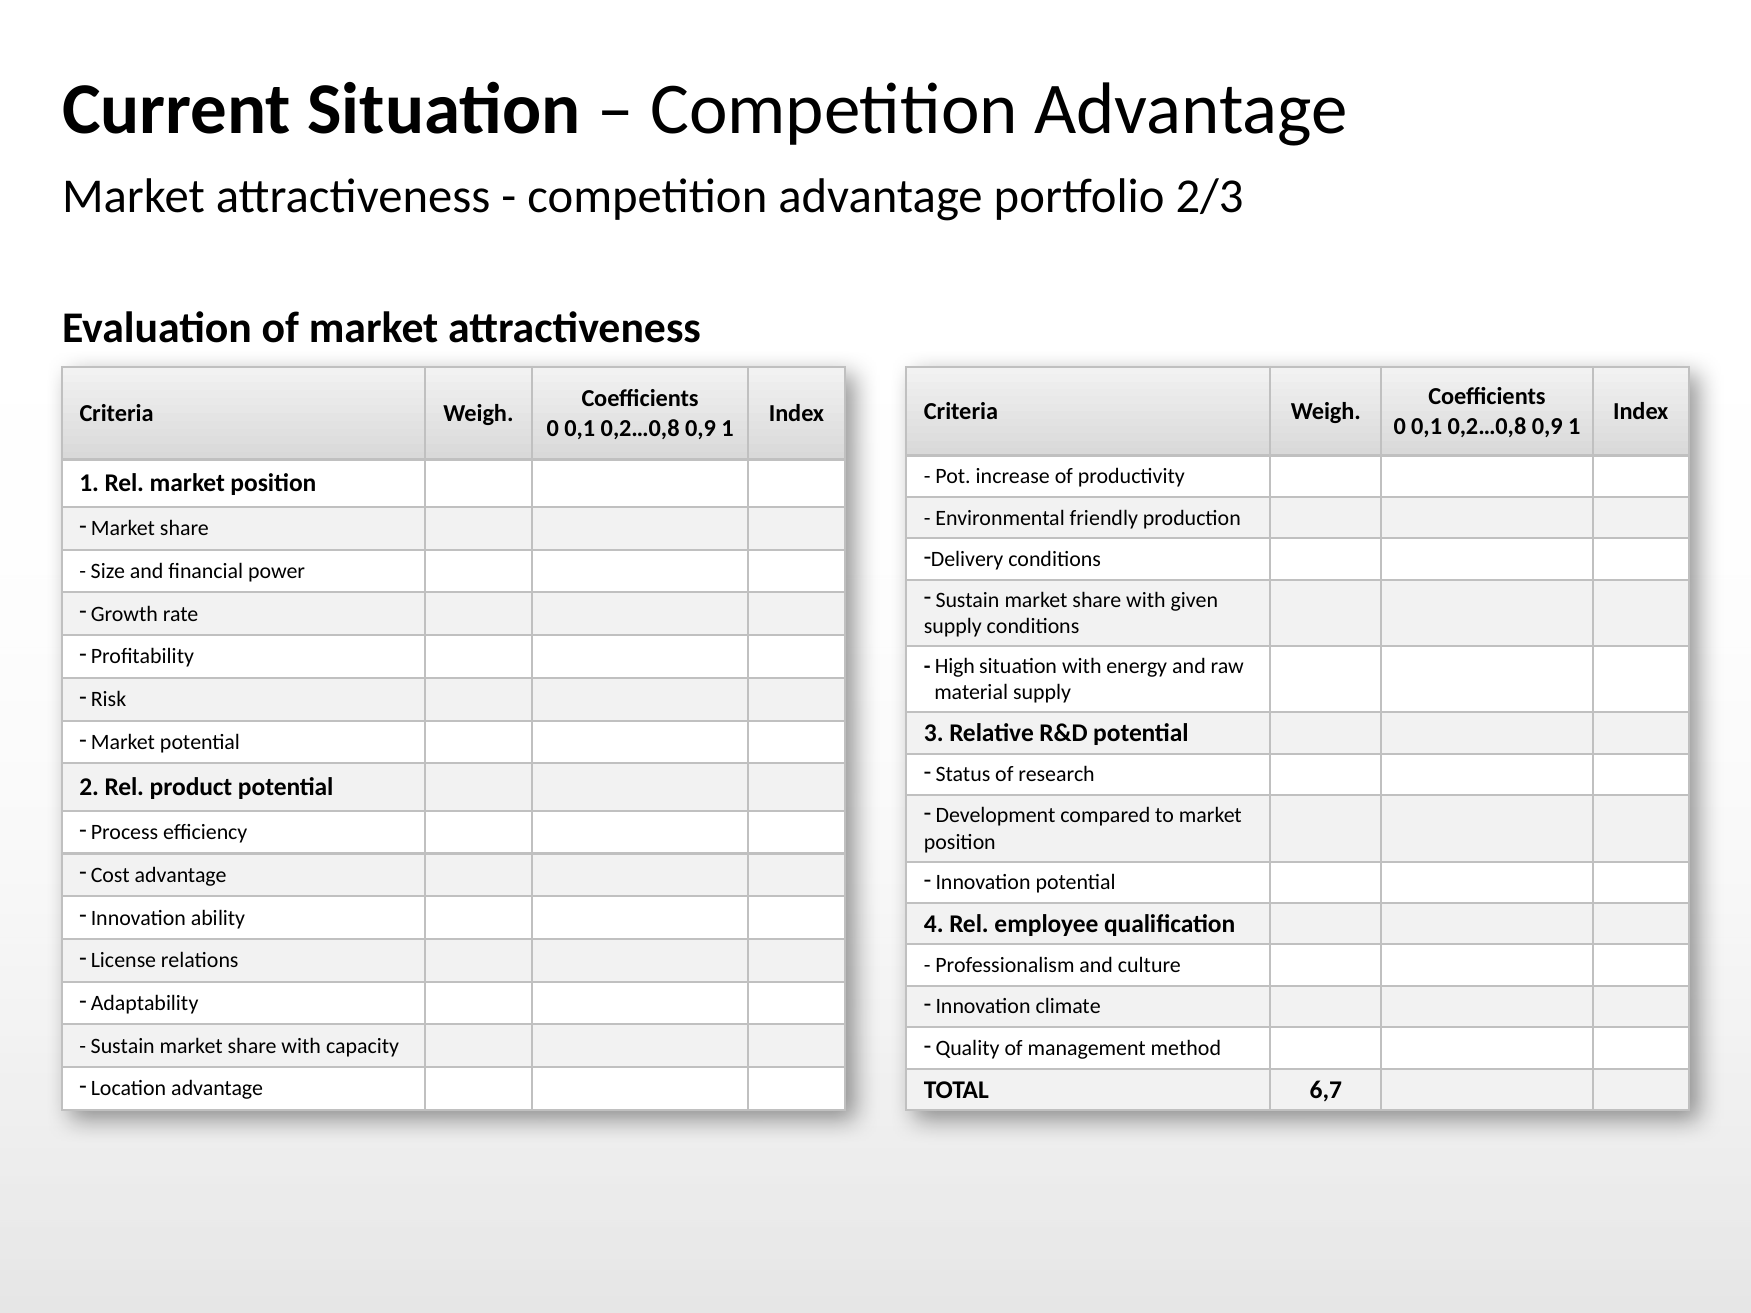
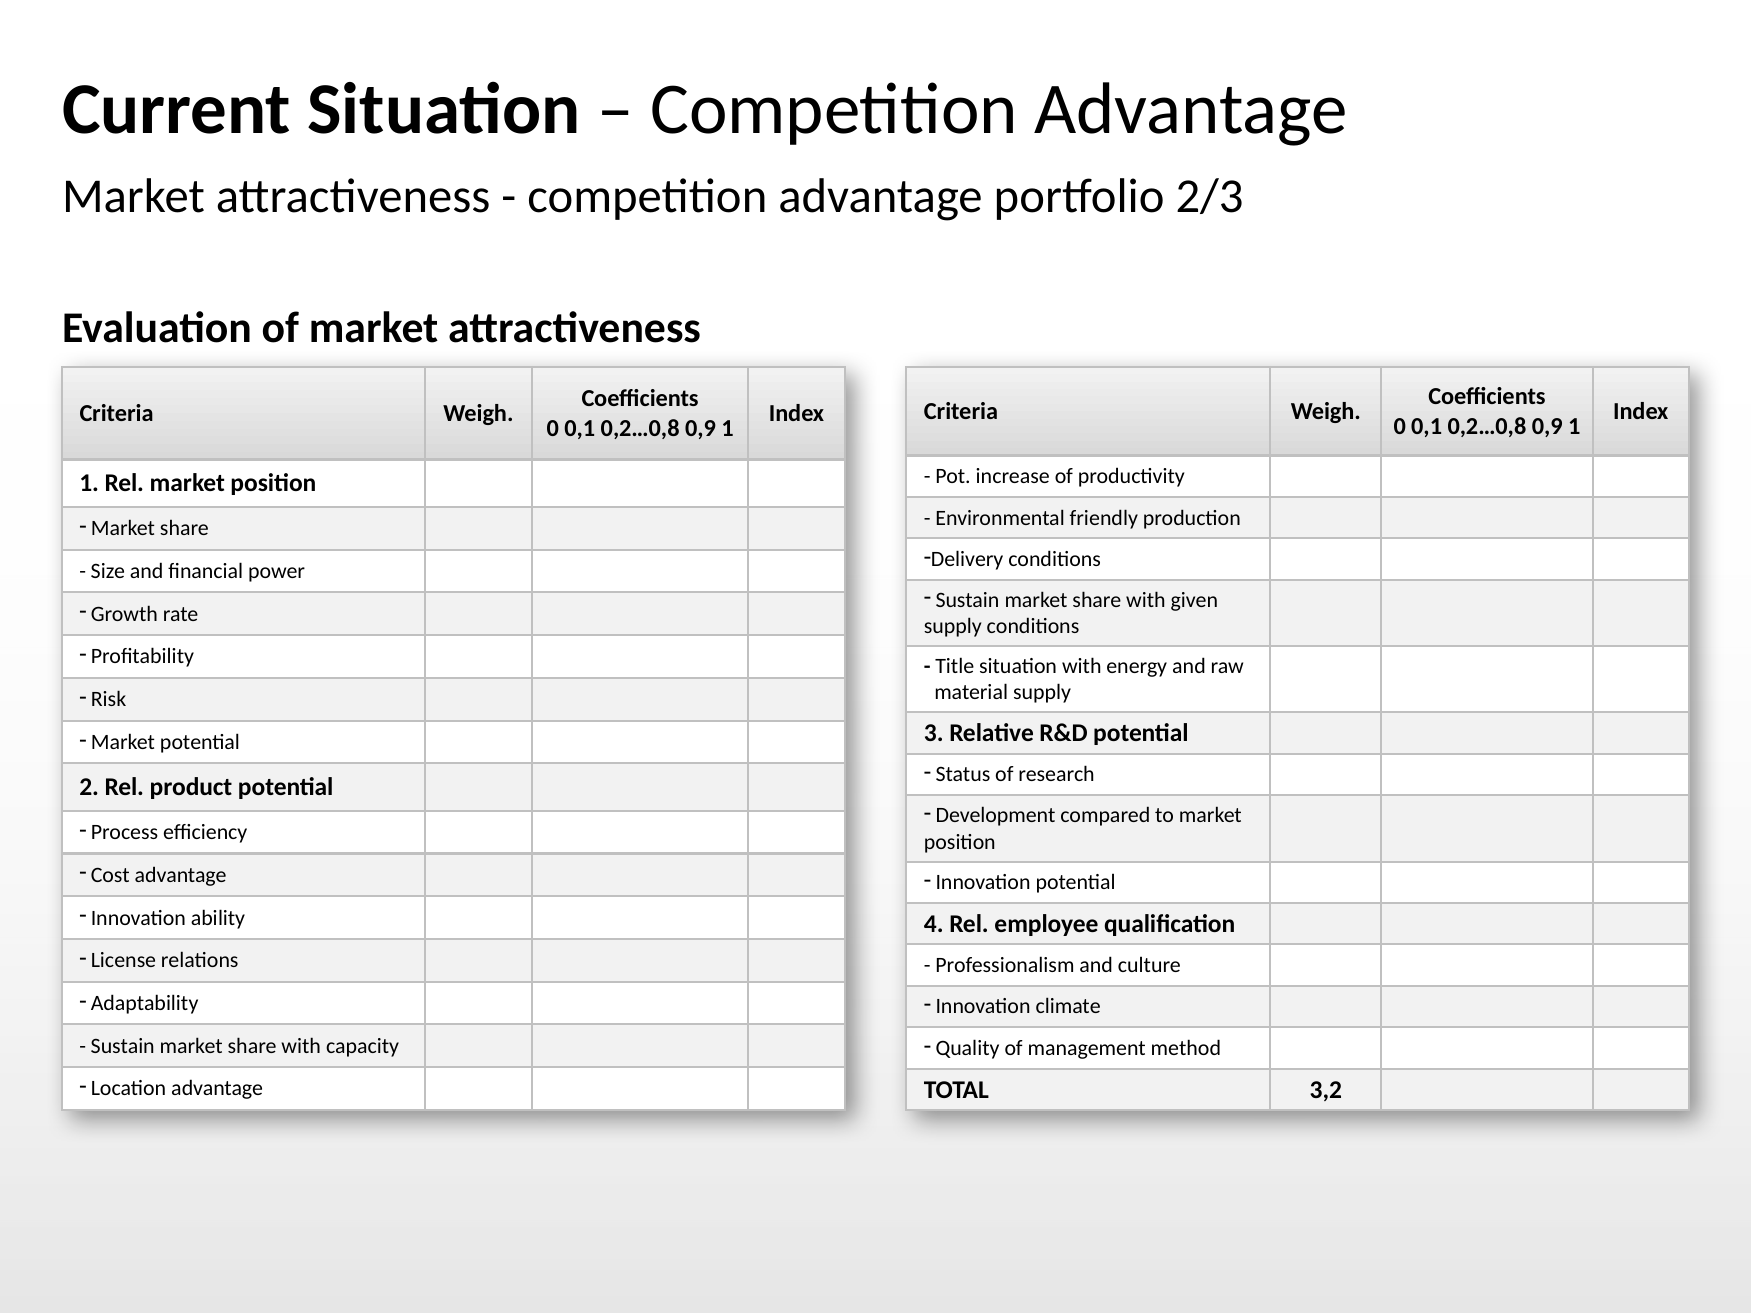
High: High -> Title
6,7: 6,7 -> 3,2
